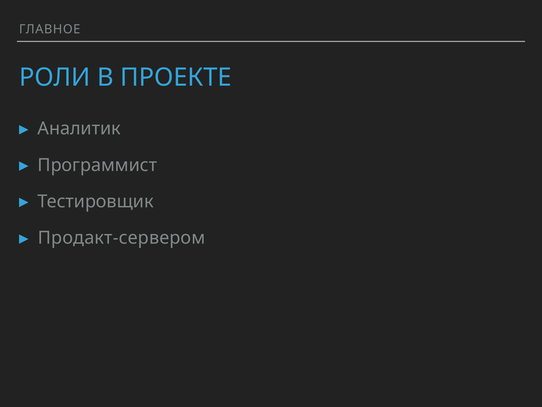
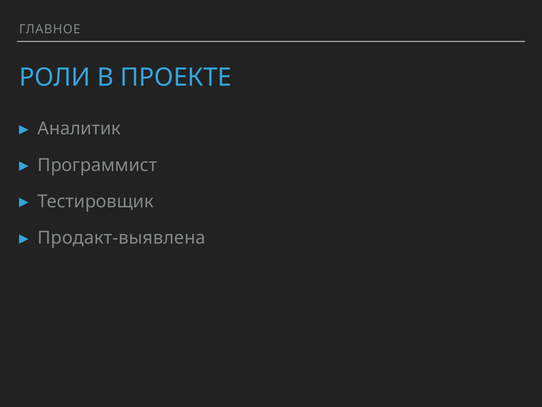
Продакт-сервером: Продакт-сервером -> Продакт-выявлена
